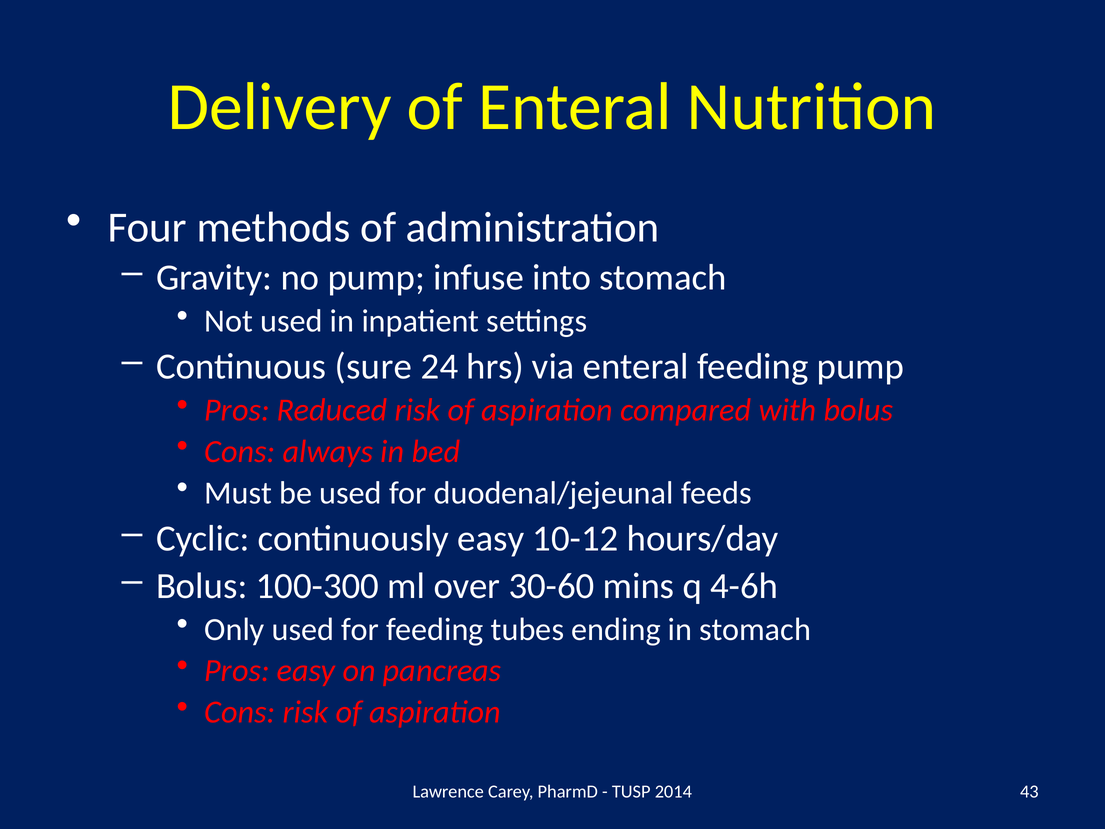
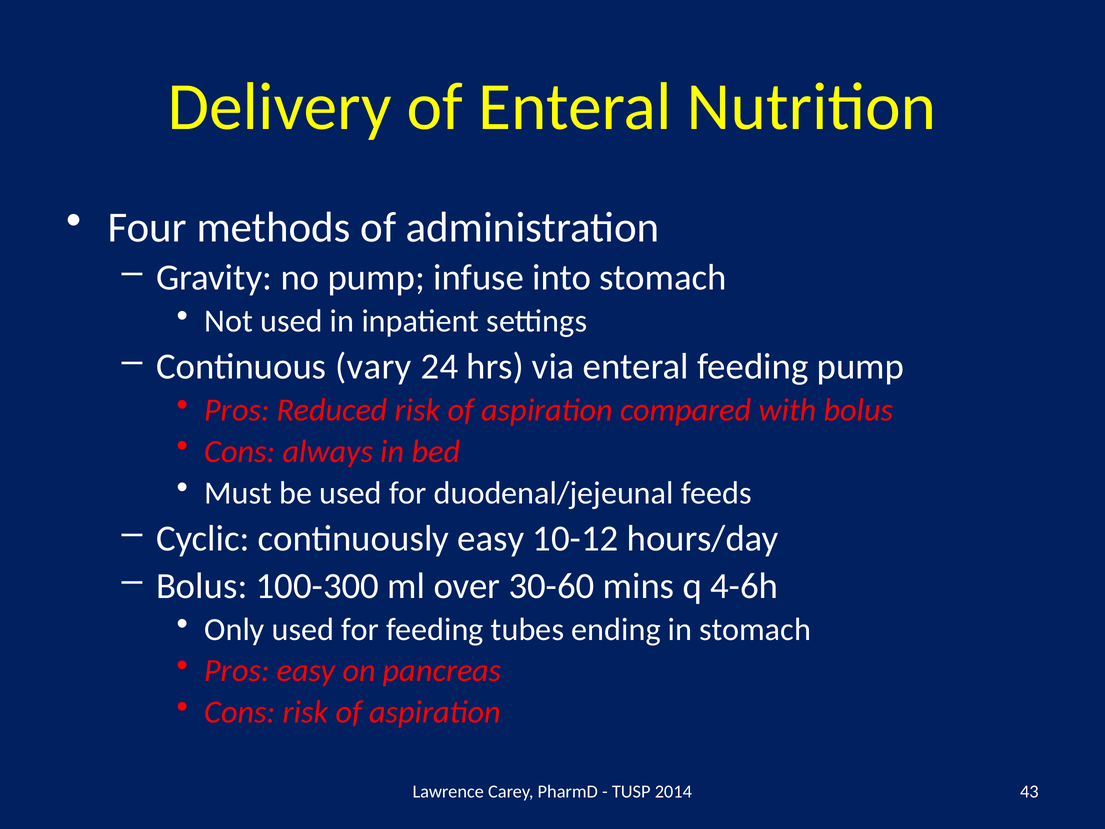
sure: sure -> vary
